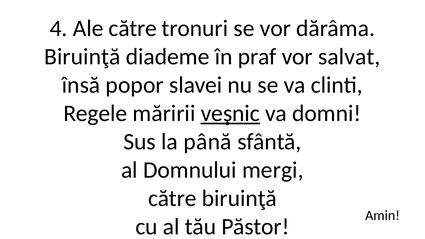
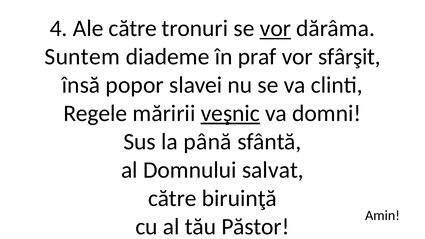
vor at (275, 28) underline: none -> present
Biruinţă at (82, 57): Biruinţă -> Suntem
salvat: salvat -> sfârşit
mergi: mergi -> salvat
